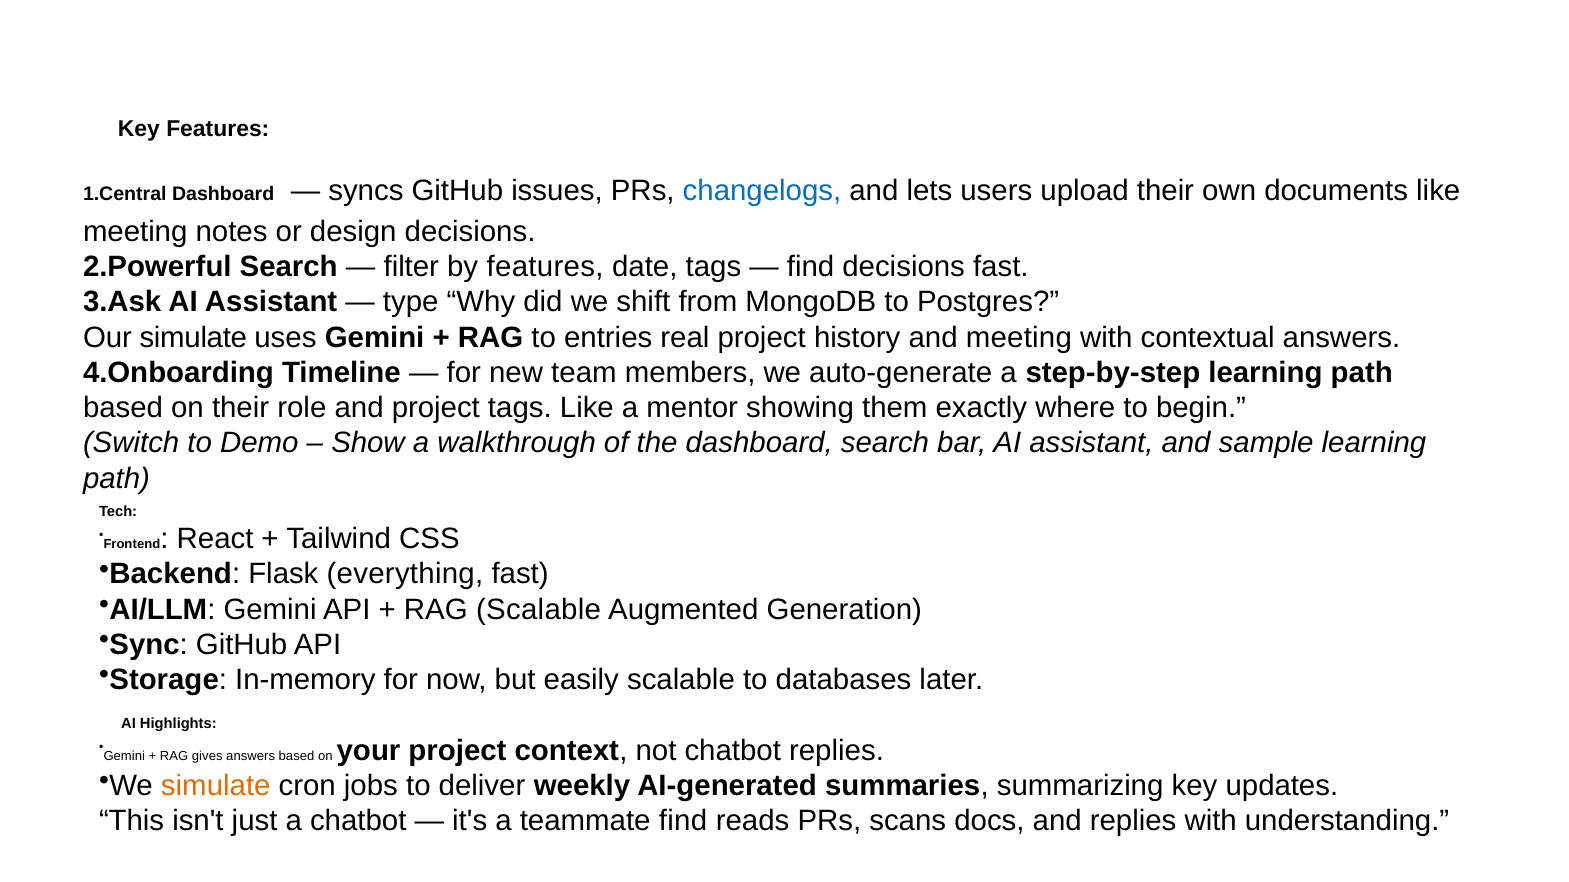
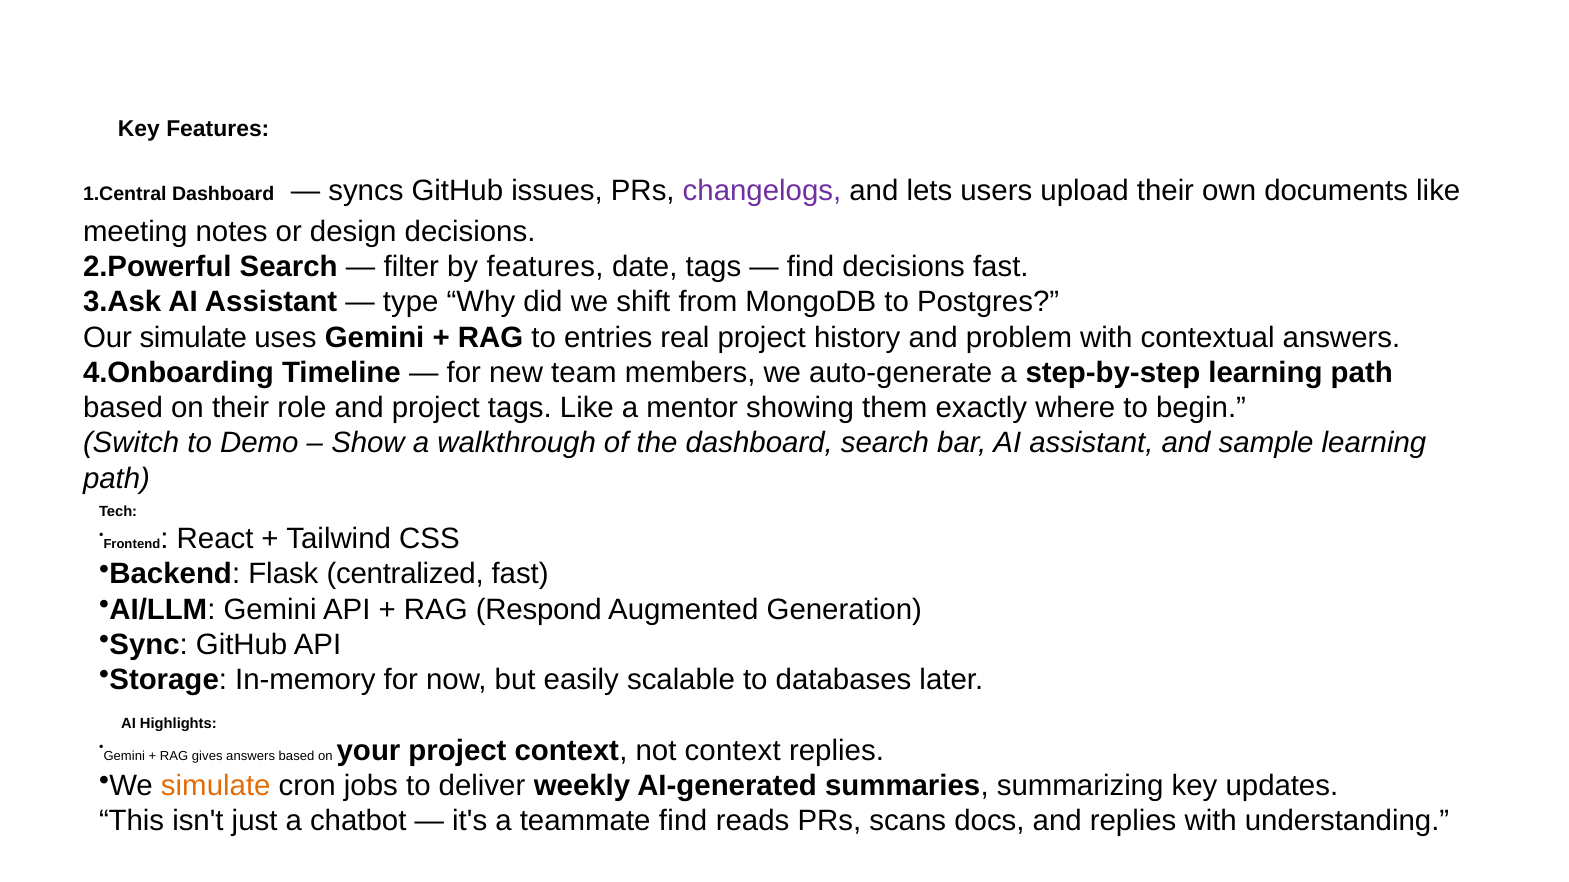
changelogs colour: blue -> purple
and meeting: meeting -> problem
everything: everything -> centralized
RAG Scalable: Scalable -> Respond
not chatbot: chatbot -> context
